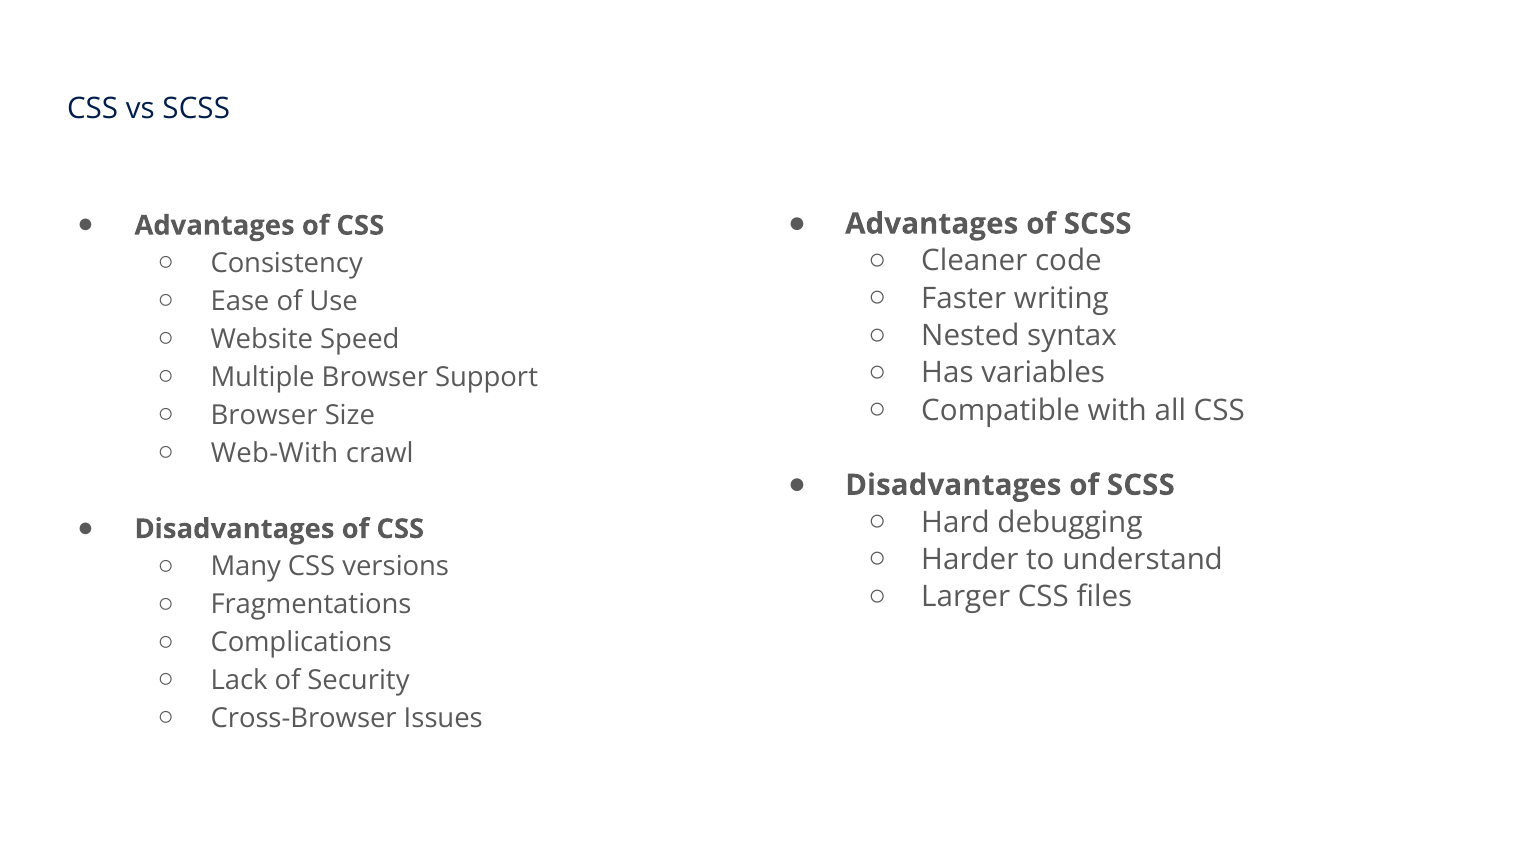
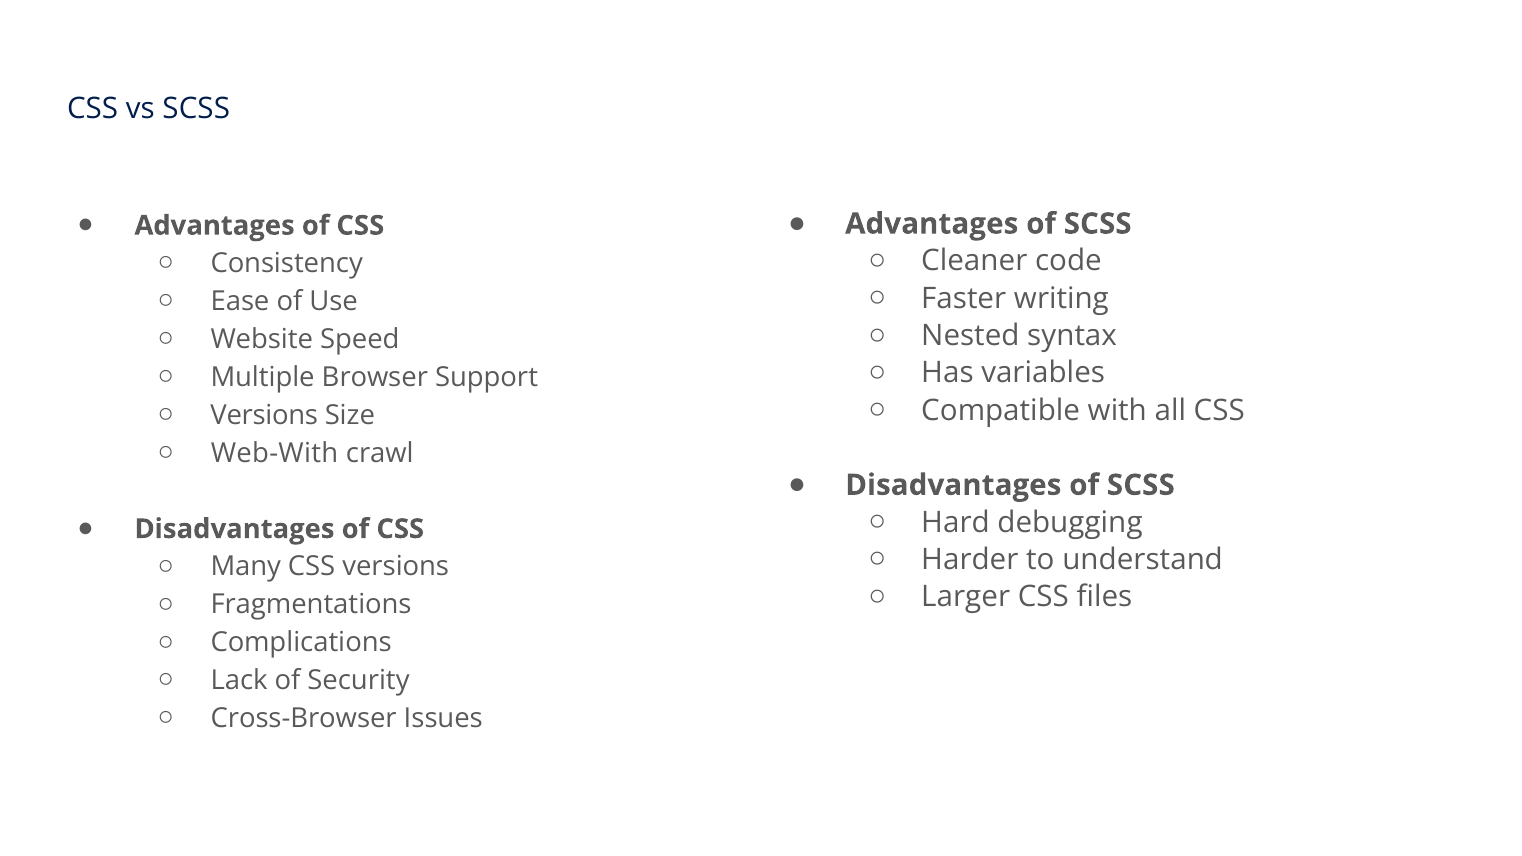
Browser at (264, 415): Browser -> Versions
